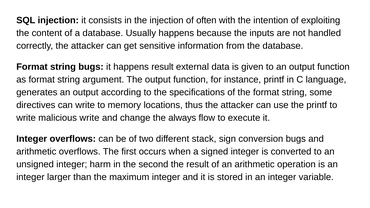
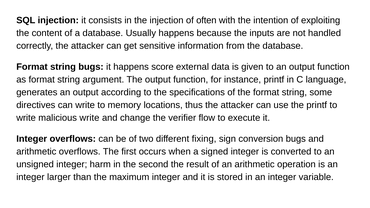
happens result: result -> score
always: always -> verifier
stack: stack -> fixing
